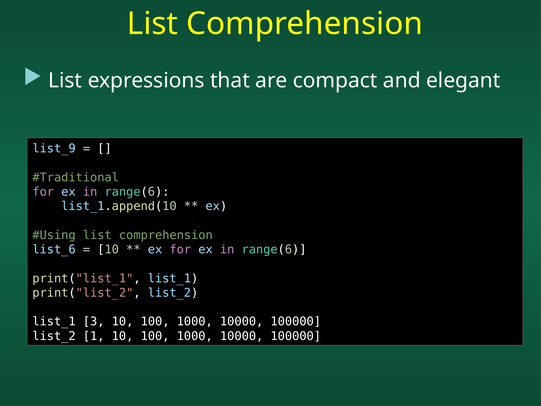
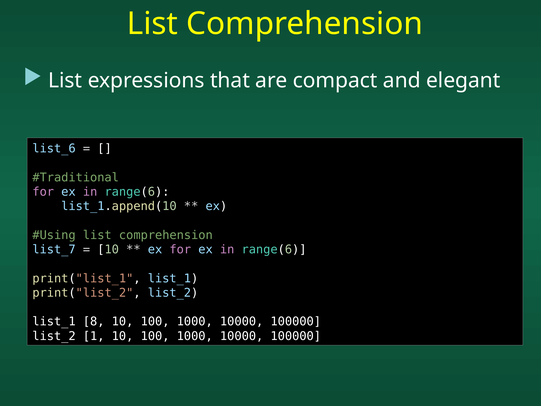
list_9: list_9 -> list_6
list_6: list_6 -> list_7
3: 3 -> 8
